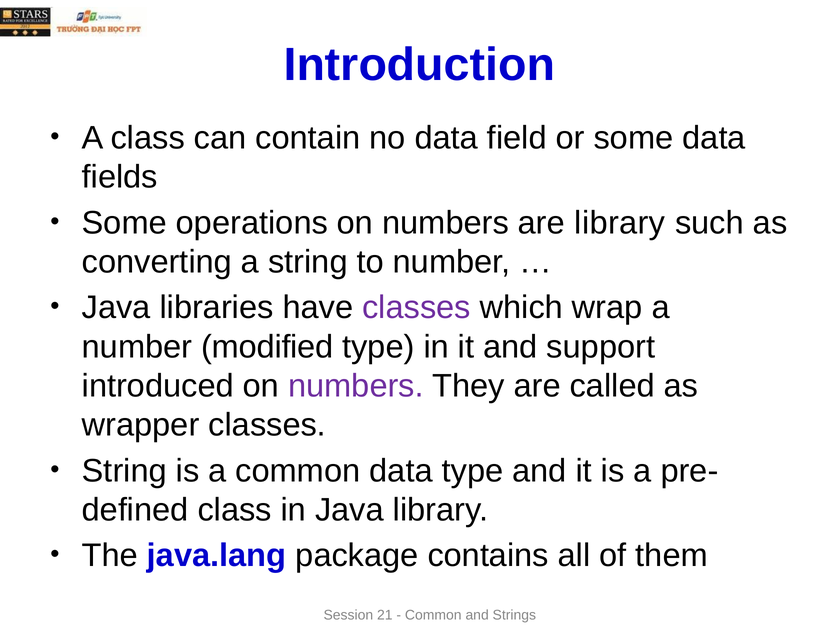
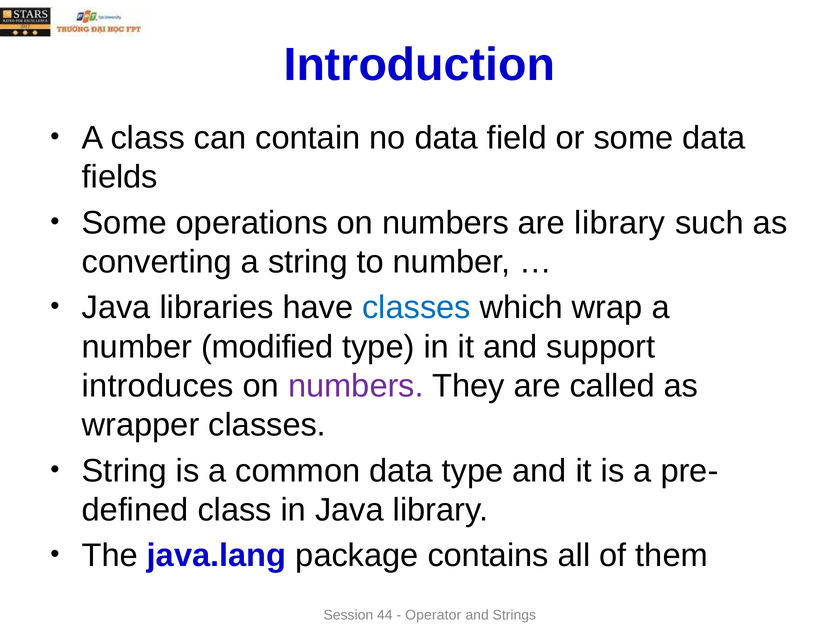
classes at (416, 308) colour: purple -> blue
introduced: introduced -> introduces
21: 21 -> 44
Common at (433, 615): Common -> Operator
